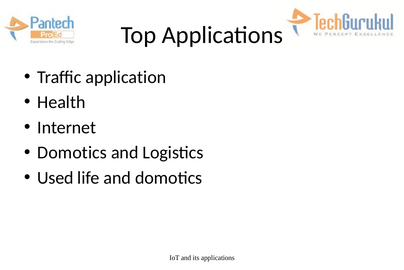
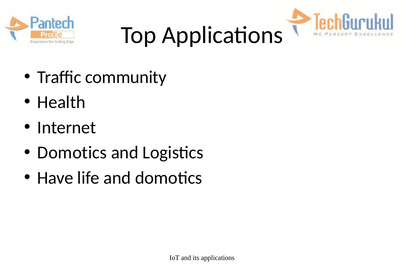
application: application -> community
Used: Used -> Have
